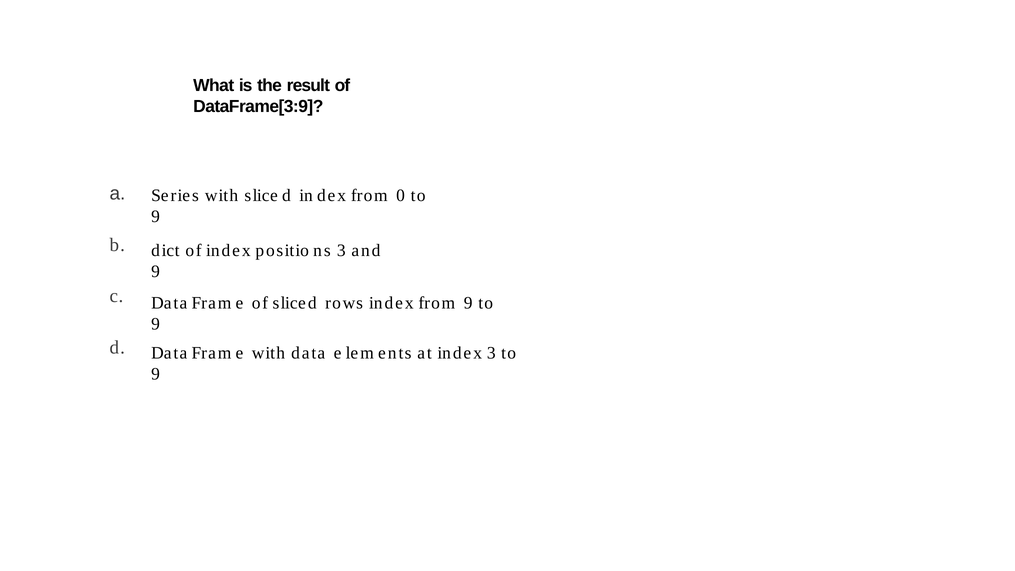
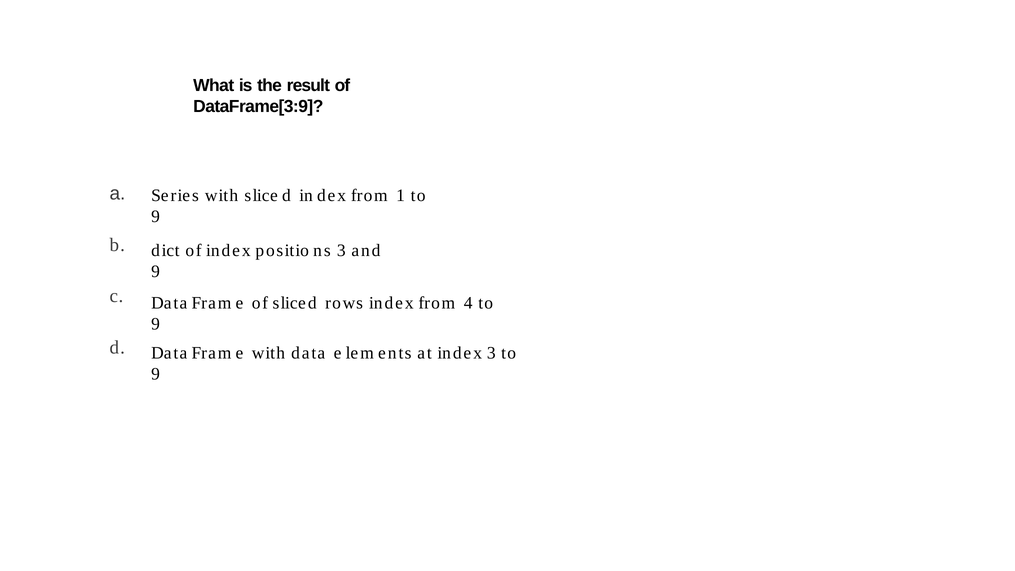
0: 0 -> 1
from 9: 9 -> 4
